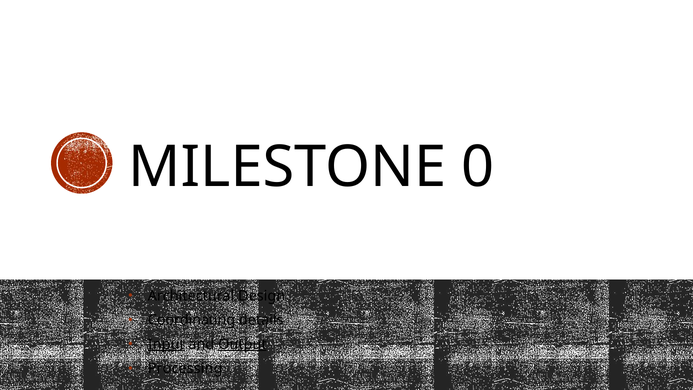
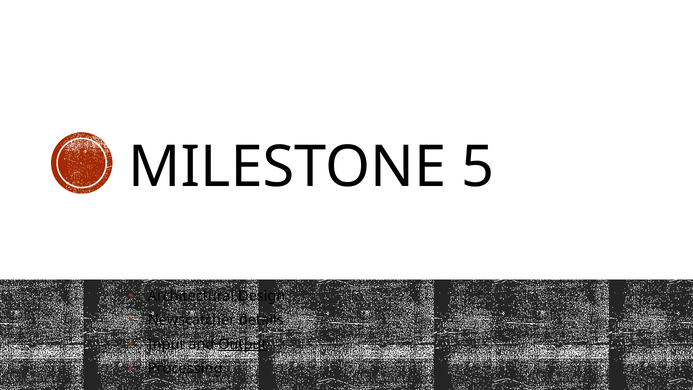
0: 0 -> 5
Coordinating: Coordinating -> Newscatcher
Input underline: present -> none
